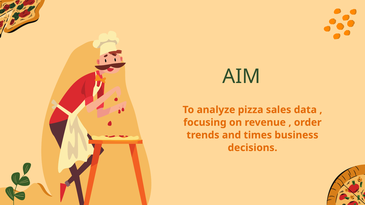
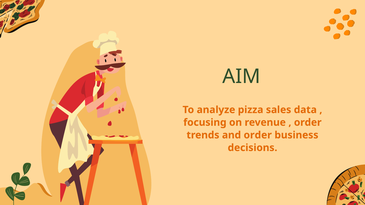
and times: times -> order
